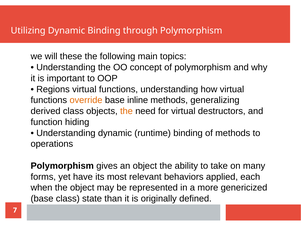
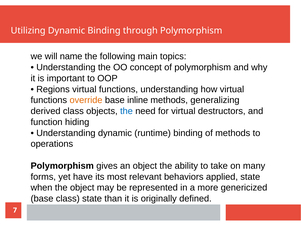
these: these -> name
the at (126, 111) colour: orange -> blue
applied each: each -> state
